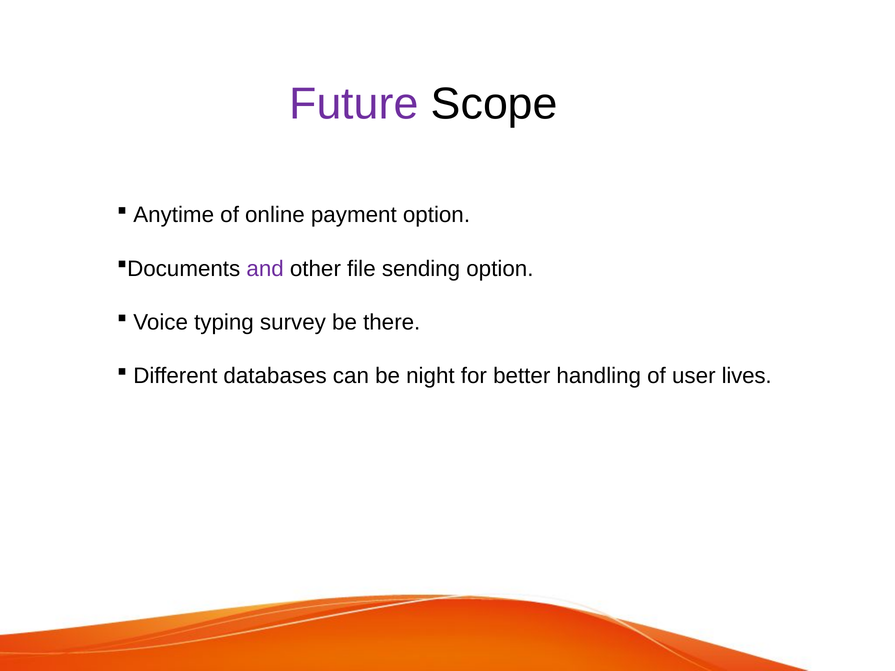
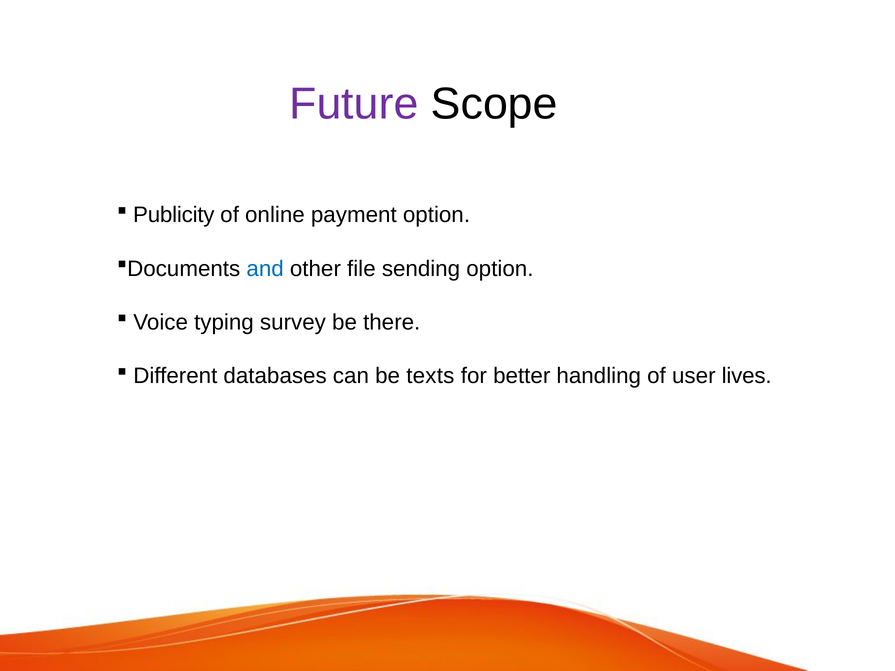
Anytime: Anytime -> Publicity
and colour: purple -> blue
night: night -> texts
